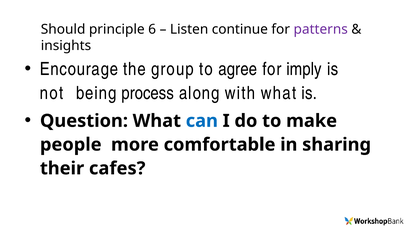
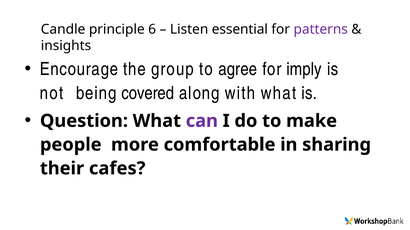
Should: Should -> Candle
continue: continue -> essential
process: process -> covered
can colour: blue -> purple
